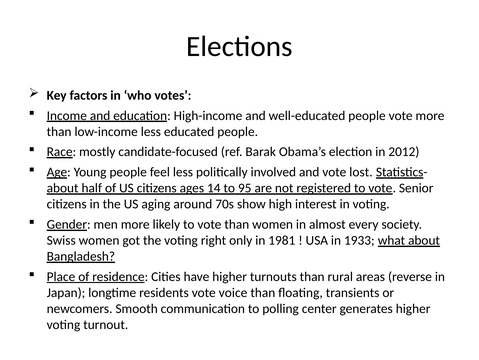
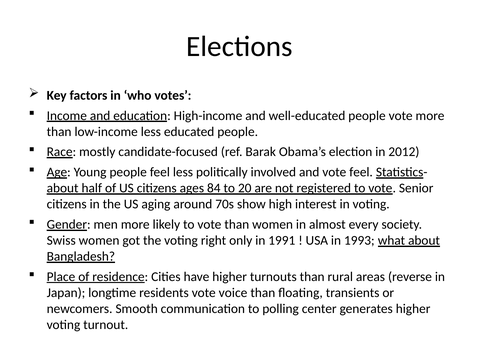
vote lost: lost -> feel
14: 14 -> 84
95: 95 -> 20
1981: 1981 -> 1991
1933: 1933 -> 1993
